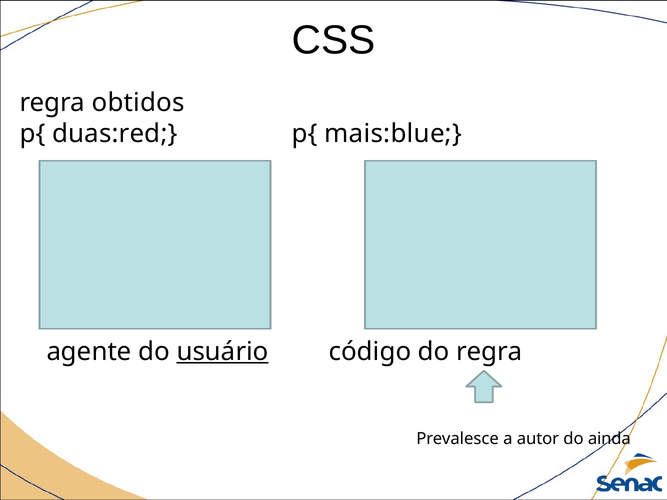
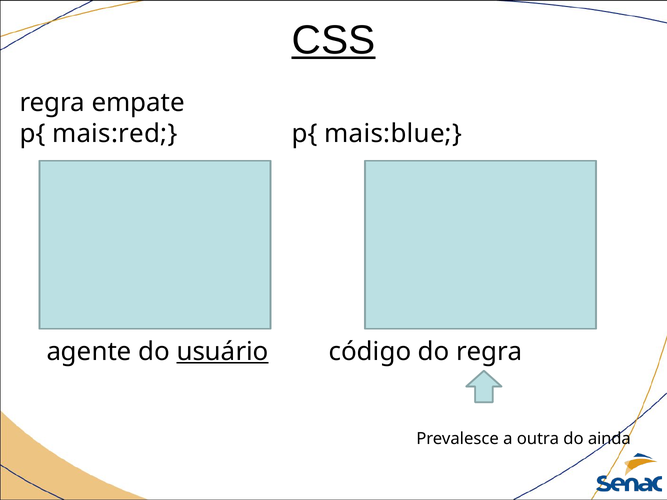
CSS underline: none -> present
obtidos: obtidos -> empate
duas:red: duas:red -> mais:red
autor: autor -> outra
